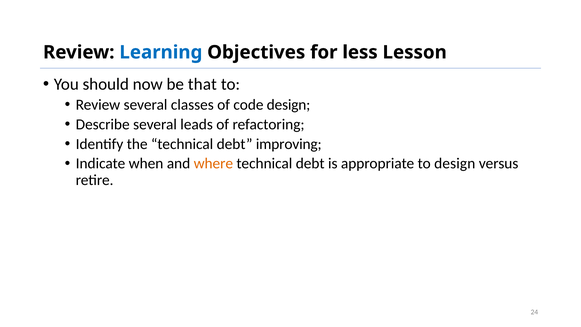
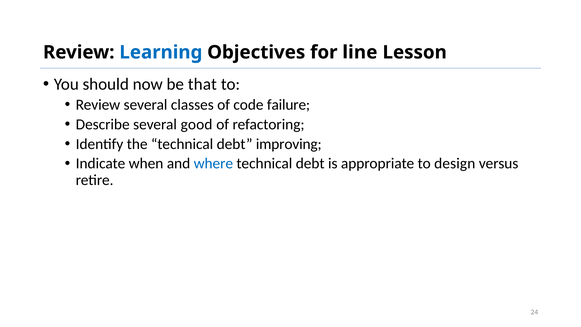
less: less -> line
code design: design -> failure
leads: leads -> good
where colour: orange -> blue
